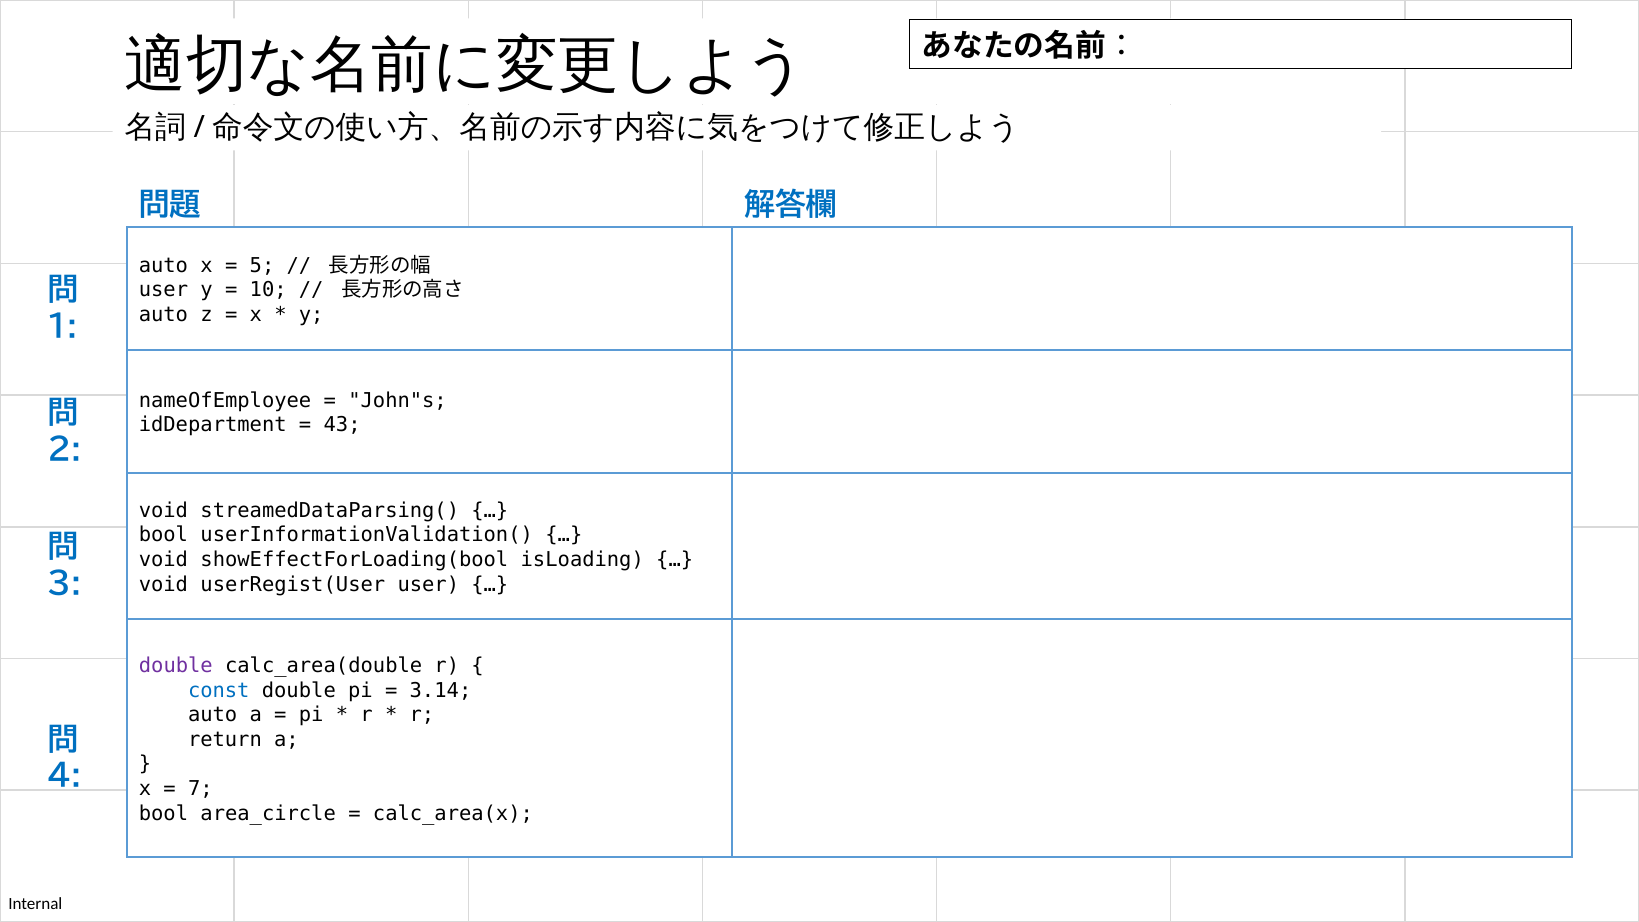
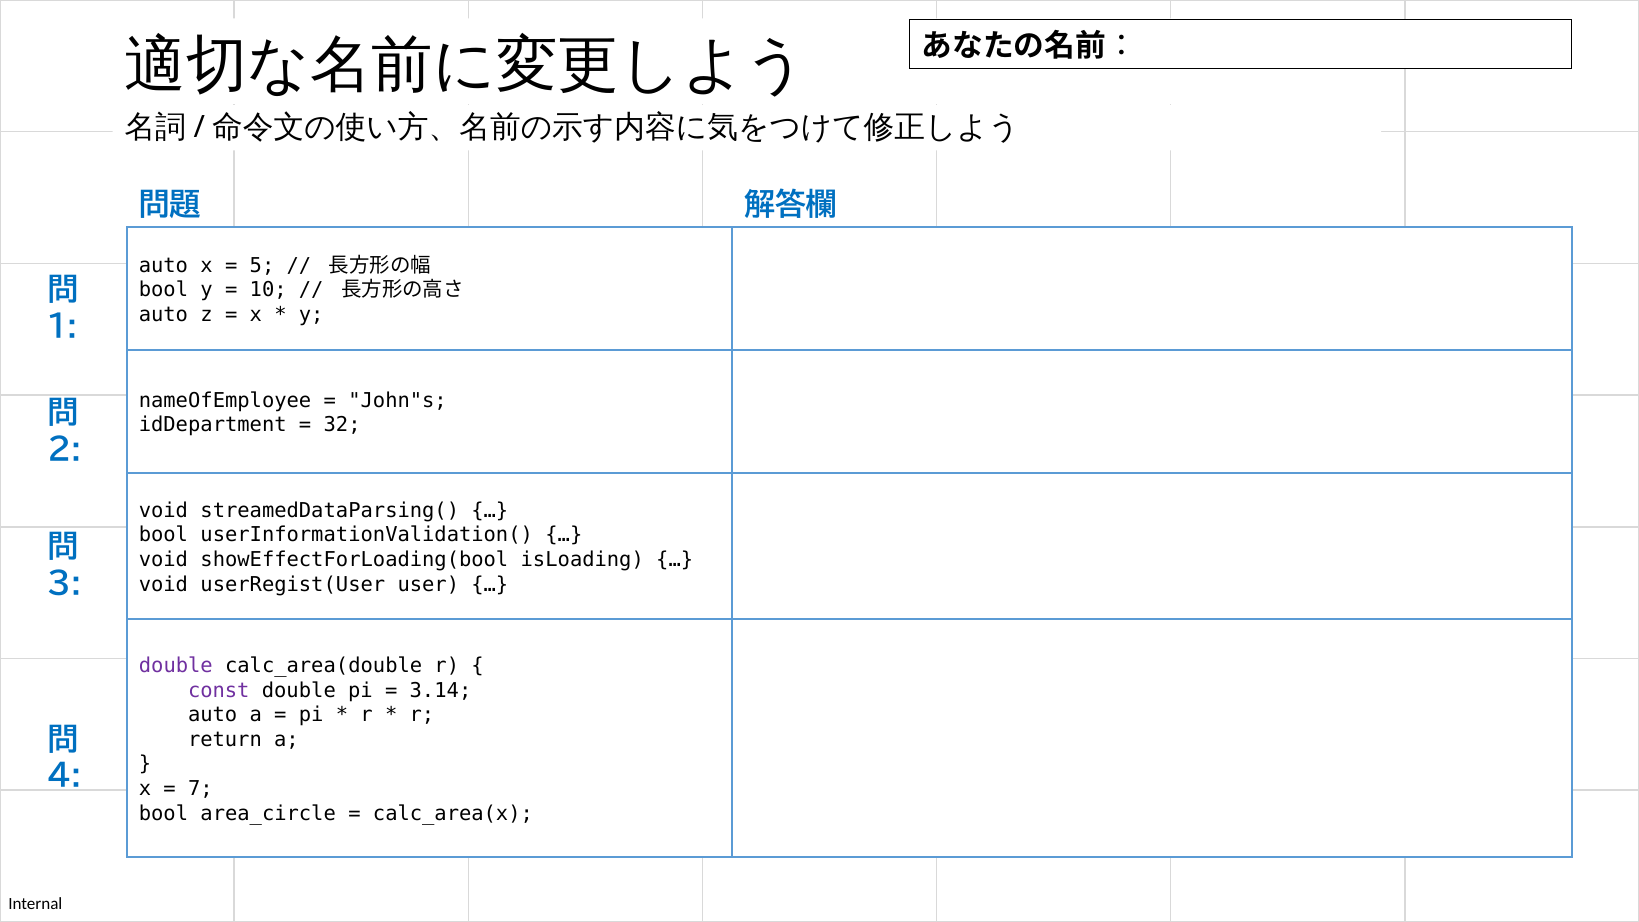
user at (163, 290): user -> bool
43: 43 -> 32
const colour: blue -> purple
